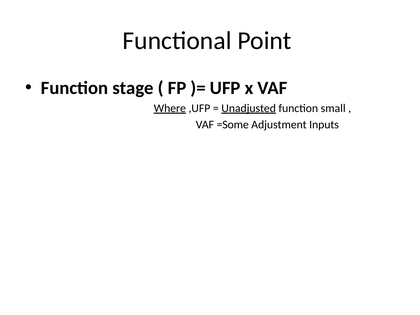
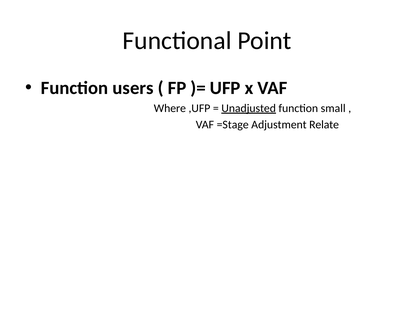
stage: stage -> users
Where underline: present -> none
=Some: =Some -> =Stage
Inputs: Inputs -> Relate
